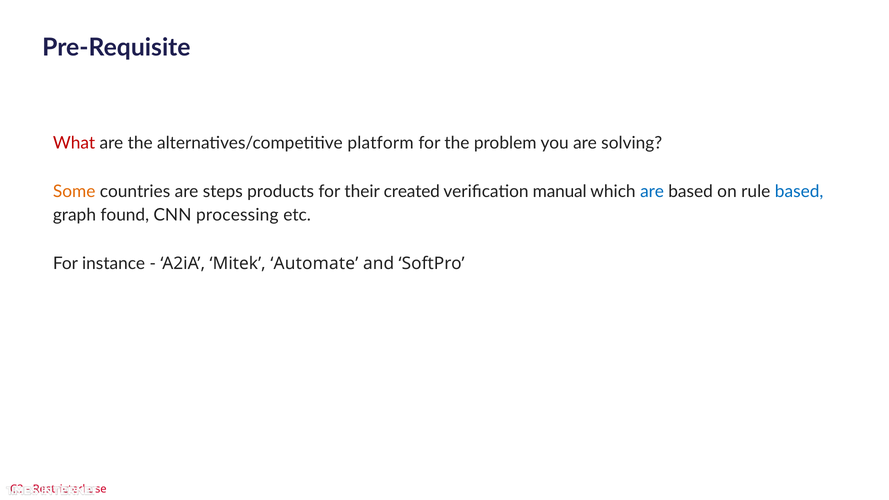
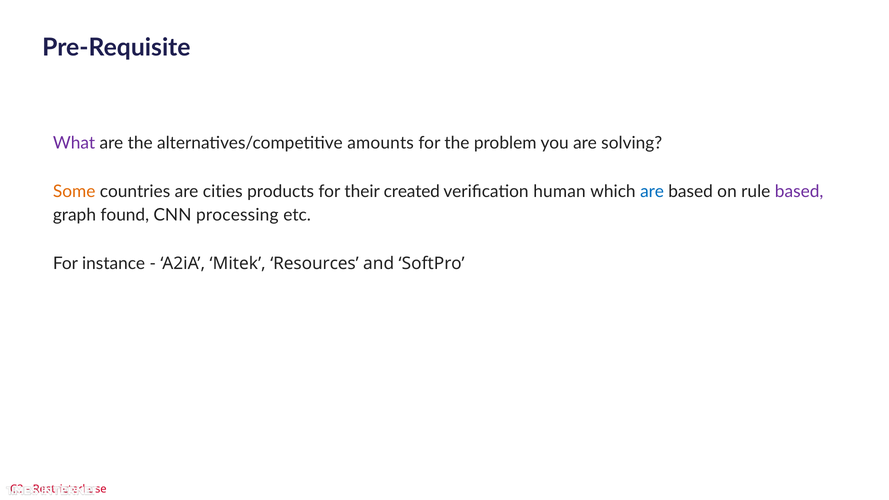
What colour: red -> purple
platform: platform -> amounts
steps: steps -> cities
manual: manual -> human
based at (799, 191) colour: blue -> purple
Automate: Automate -> Resources
